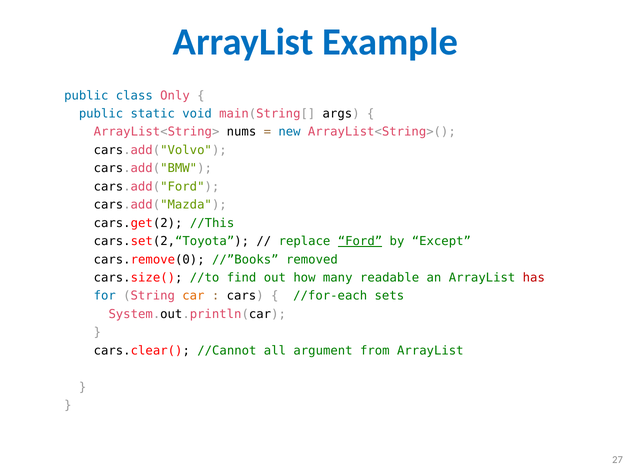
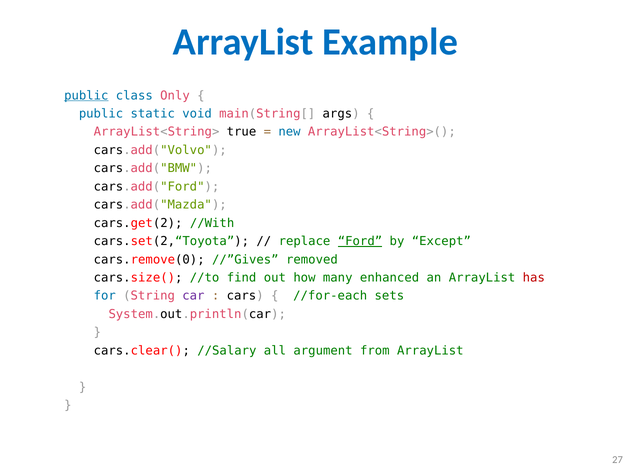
public at (86, 96) underline: none -> present
nums: nums -> true
//This: //This -> //With
//”Books: //”Books -> //”Gives
readable: readable -> enhanced
car colour: orange -> purple
//Cannot: //Cannot -> //Salary
